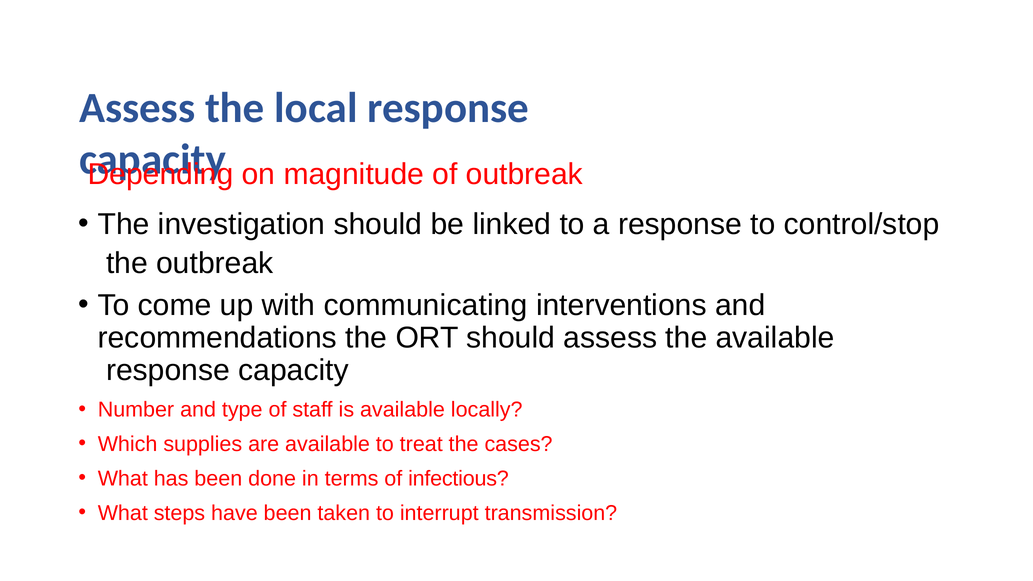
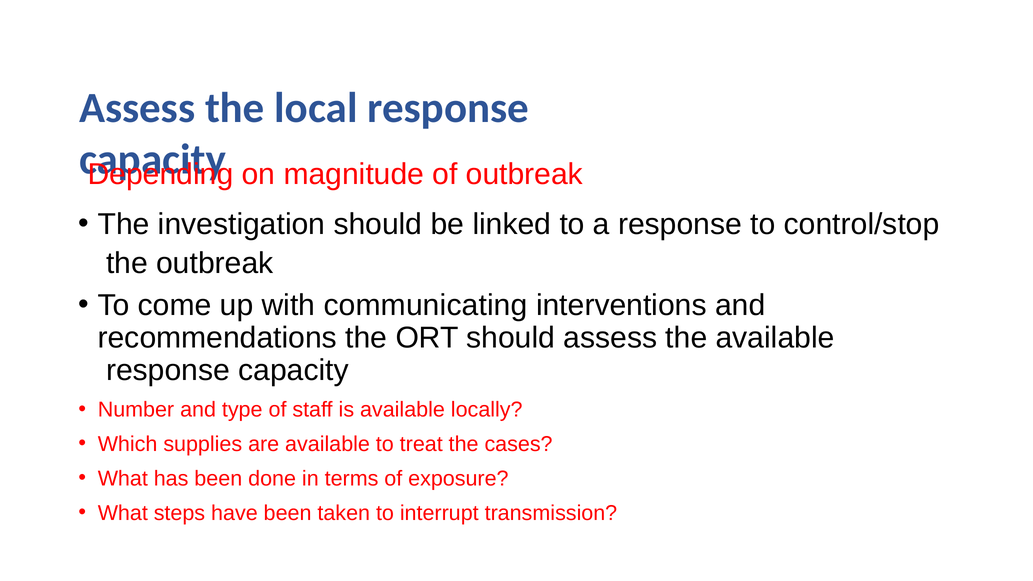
infectious: infectious -> exposure
